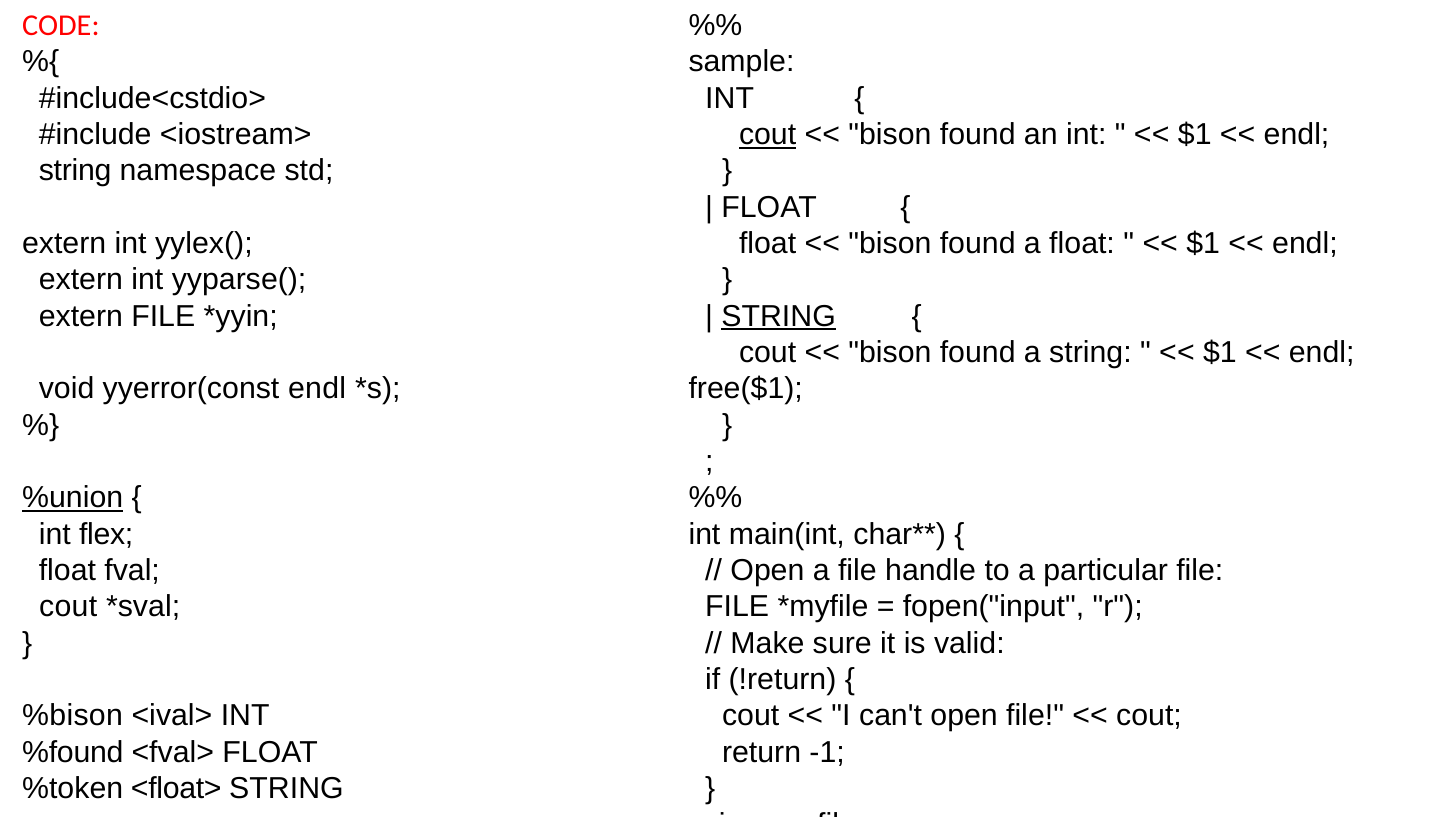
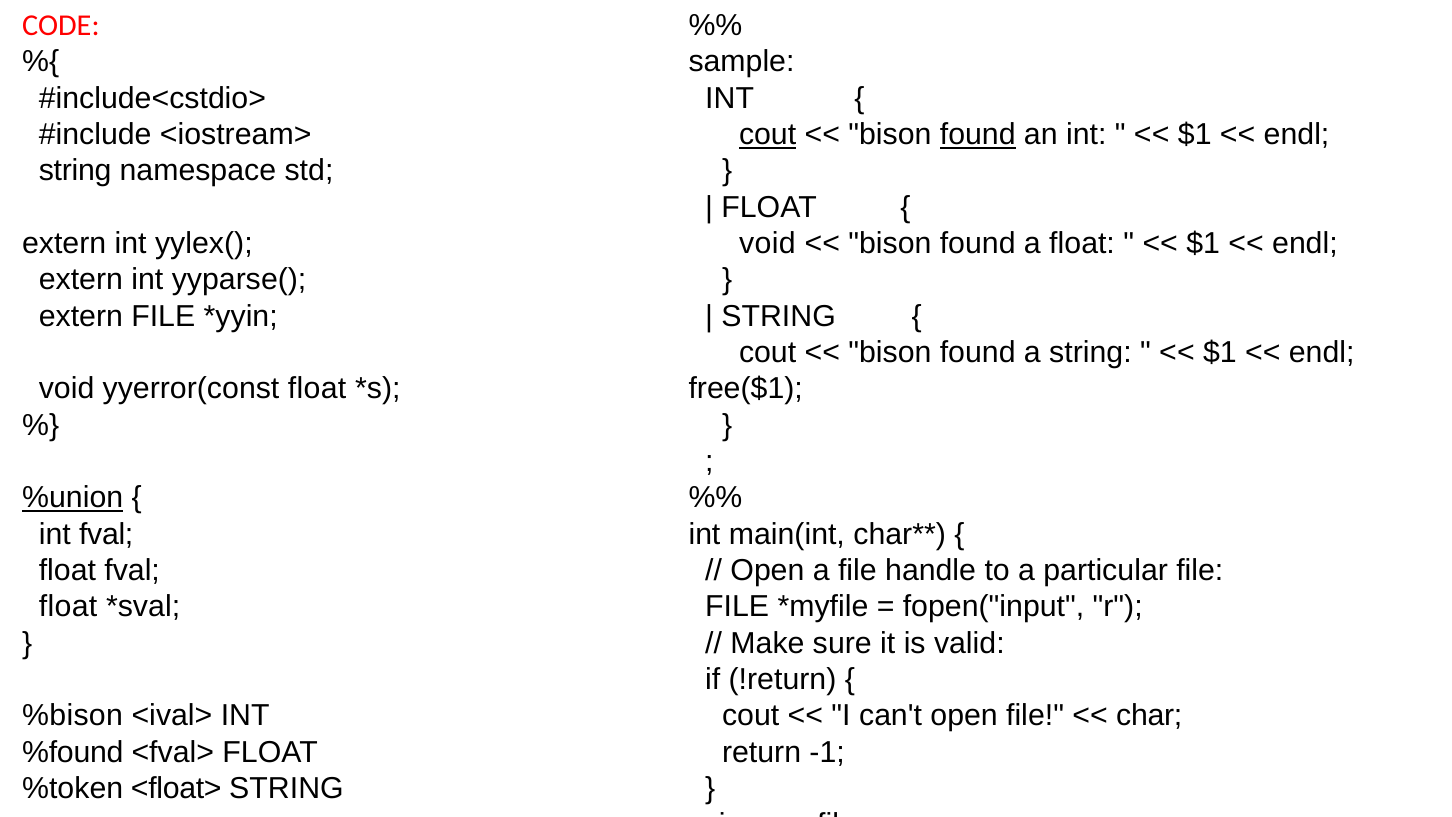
found at (978, 135) underline: none -> present
float at (768, 243): float -> void
STRING at (779, 316) underline: present -> none
yyerror(const endl: endl -> float
int flex: flex -> fval
cout at (68, 607): cout -> float
cout at (1149, 716): cout -> char
